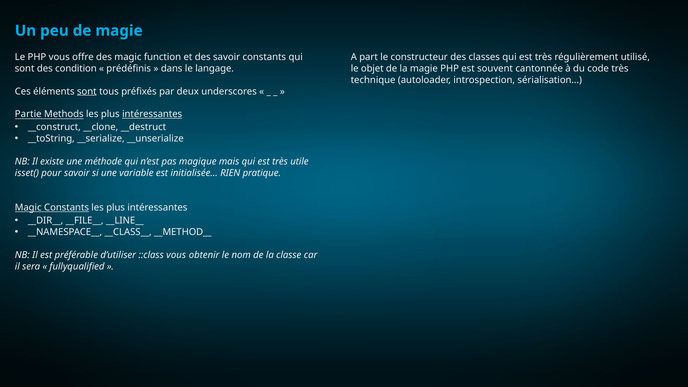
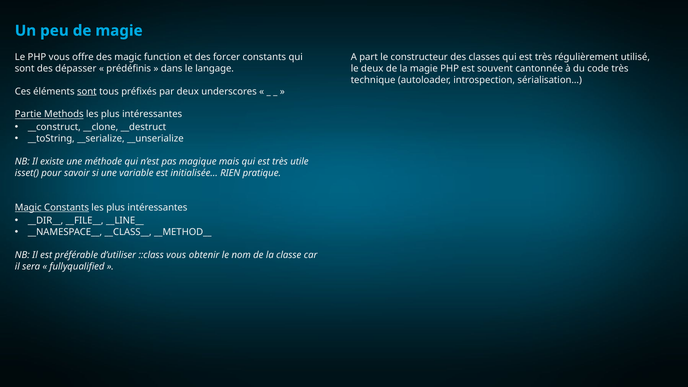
des savoir: savoir -> forcer
condition: condition -> dépasser
le objet: objet -> deux
intéressantes at (152, 114) underline: present -> none
